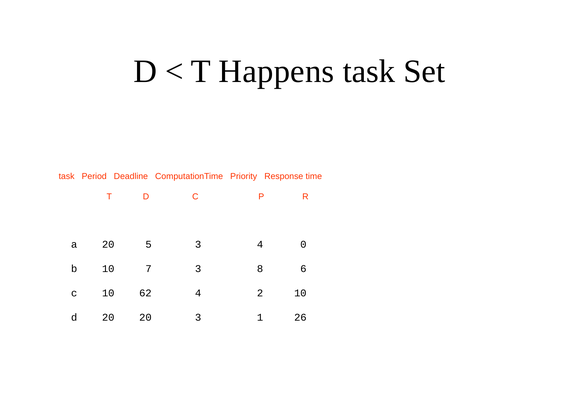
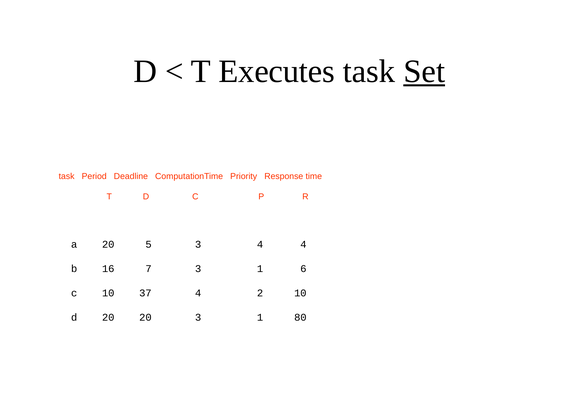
Happens: Happens -> Executes
Set underline: none -> present
4 0: 0 -> 4
b 10: 10 -> 16
7 3 8: 8 -> 1
62: 62 -> 37
26: 26 -> 80
